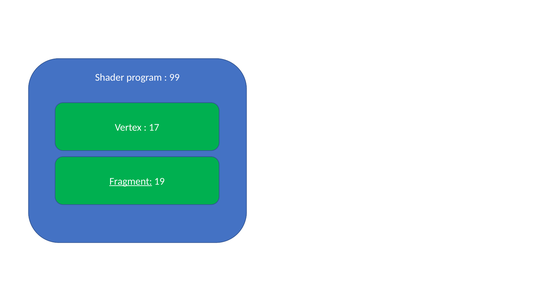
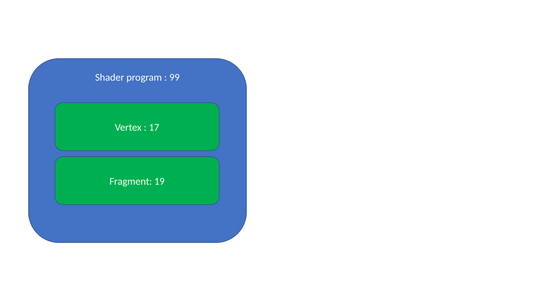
Fragment underline: present -> none
